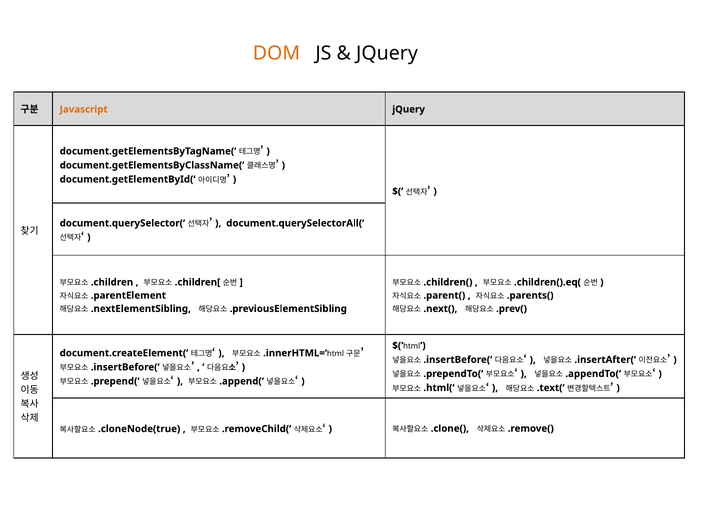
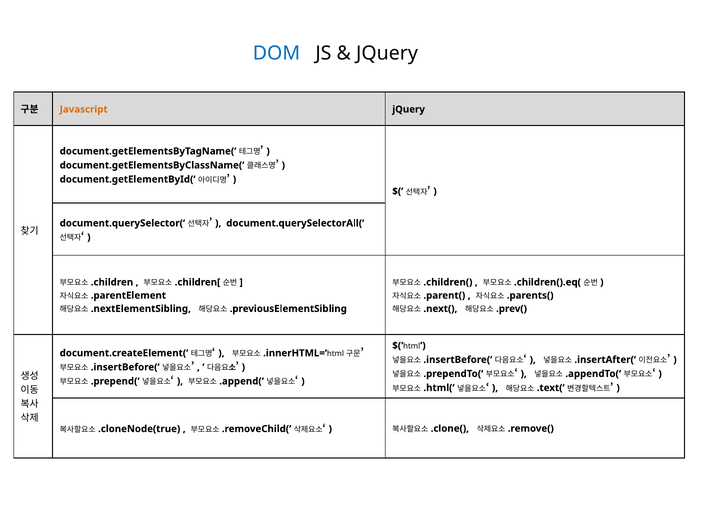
DOM colour: orange -> blue
